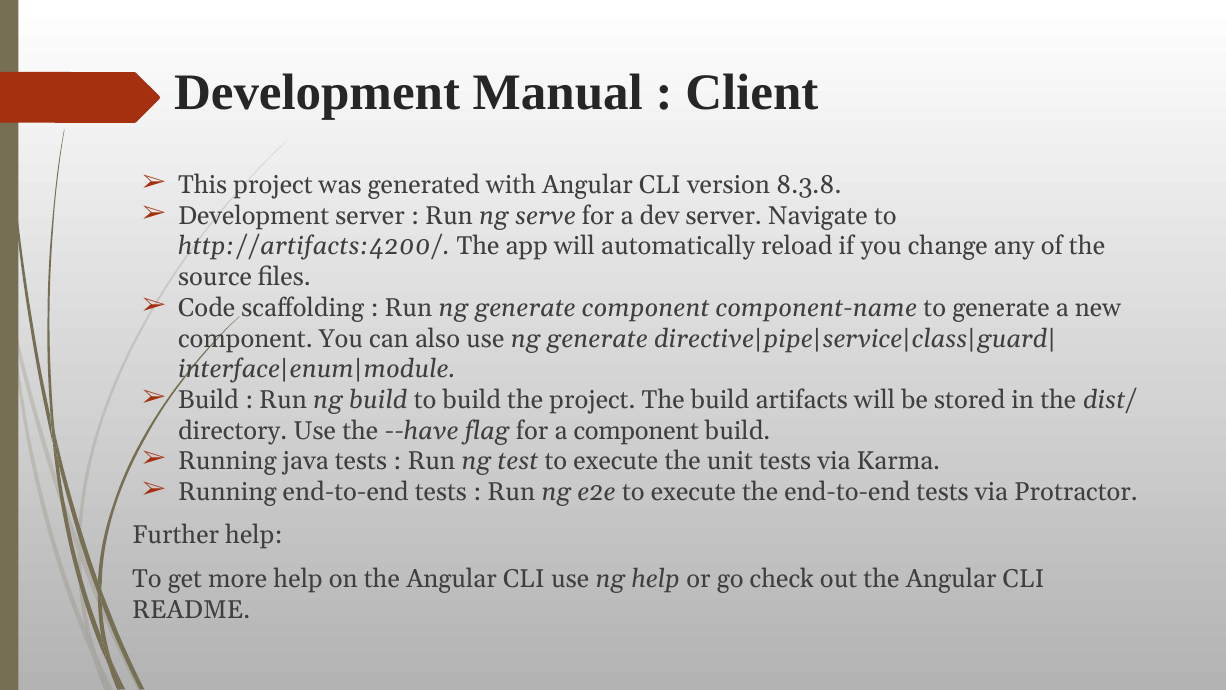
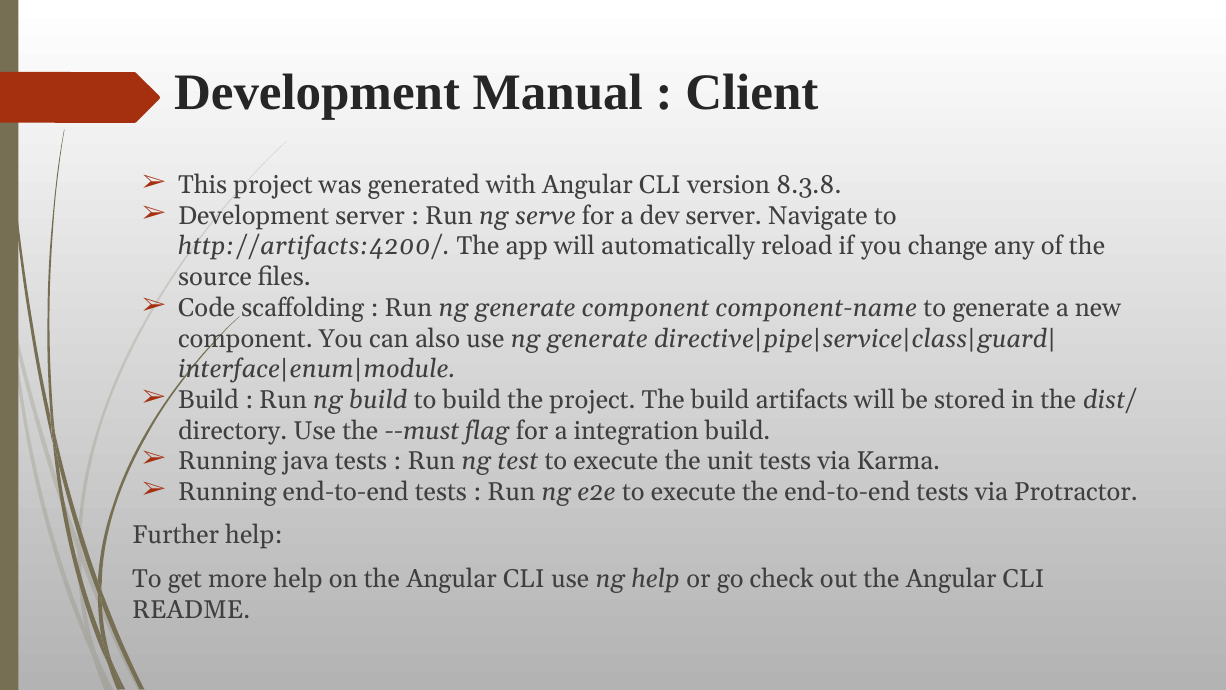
--have: --have -> --must
a component: component -> integration
